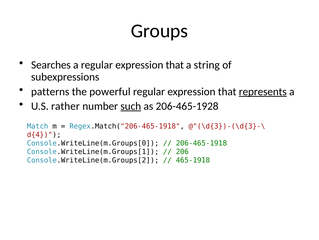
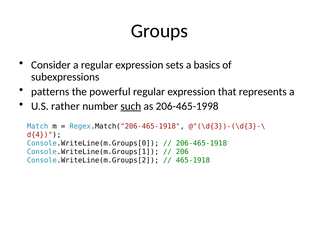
Searches: Searches -> Consider
a regular expression that: that -> sets
string: string -> basics
represents underline: present -> none
206-465-1928: 206-465-1928 -> 206-465-1998
